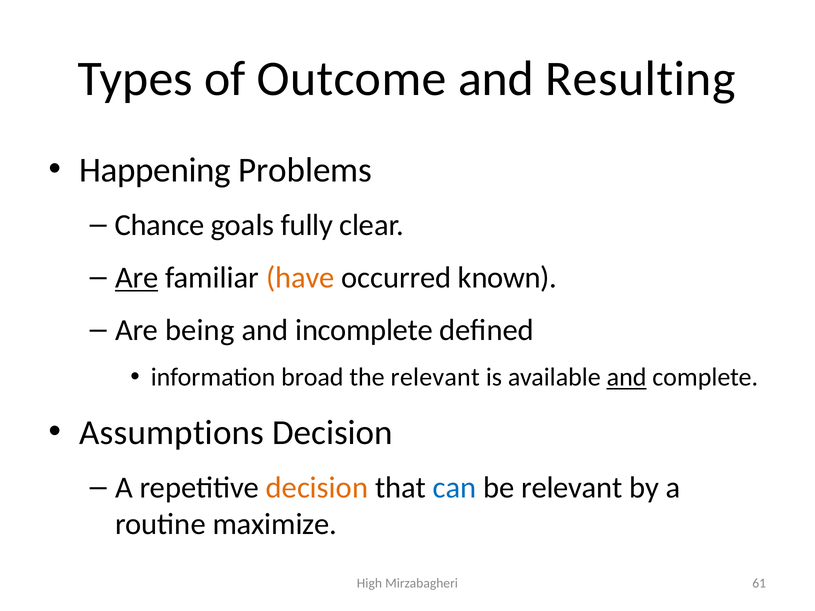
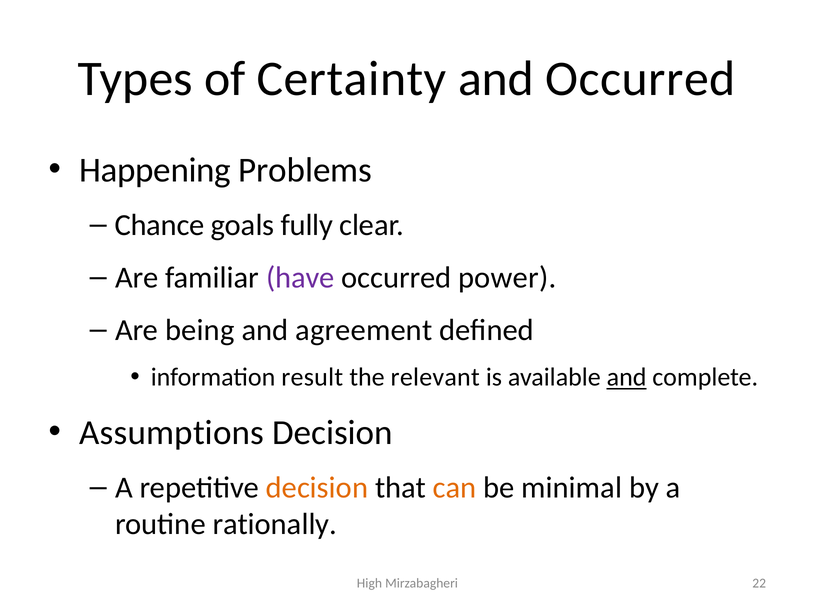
Outcome: Outcome -> Certainty
and Resulting: Resulting -> Occurred
Are at (137, 278) underline: present -> none
have colour: orange -> purple
known: known -> power
incomplete: incomplete -> agreement
broad: broad -> result
can colour: blue -> orange
be relevant: relevant -> minimal
maximize: maximize -> rationally
61: 61 -> 22
